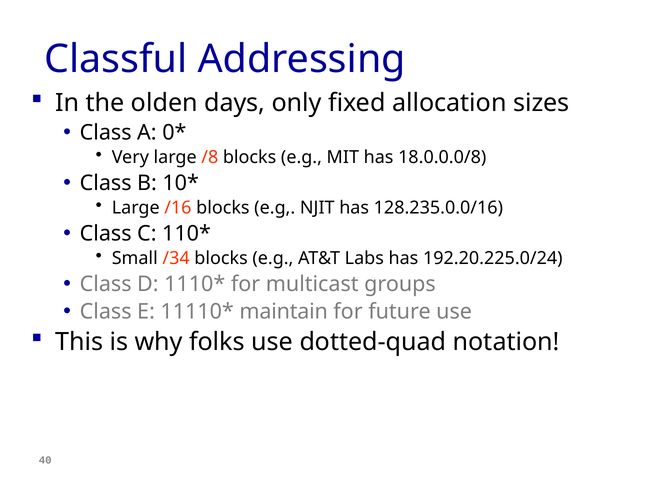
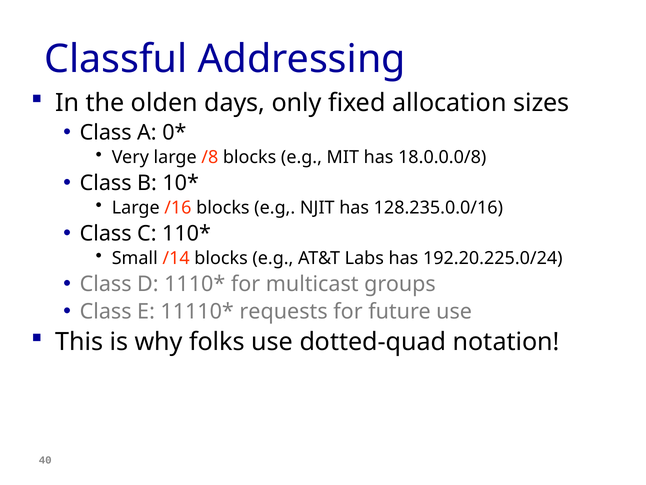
/34: /34 -> /14
maintain: maintain -> requests
